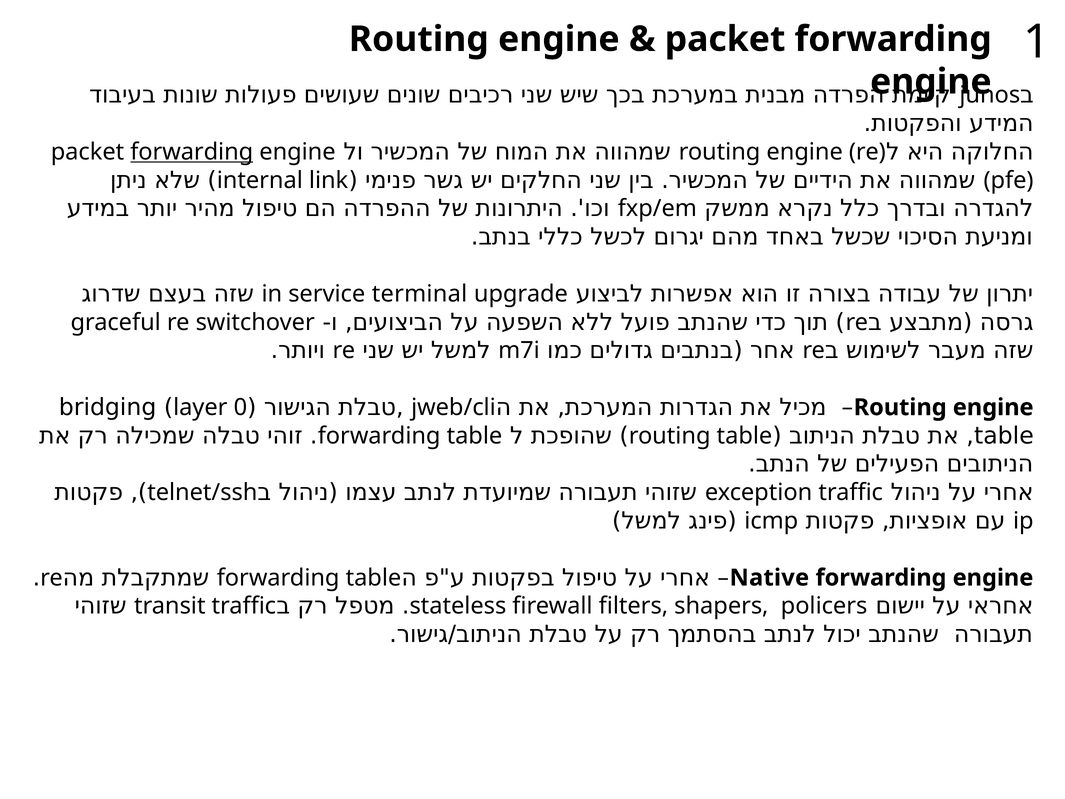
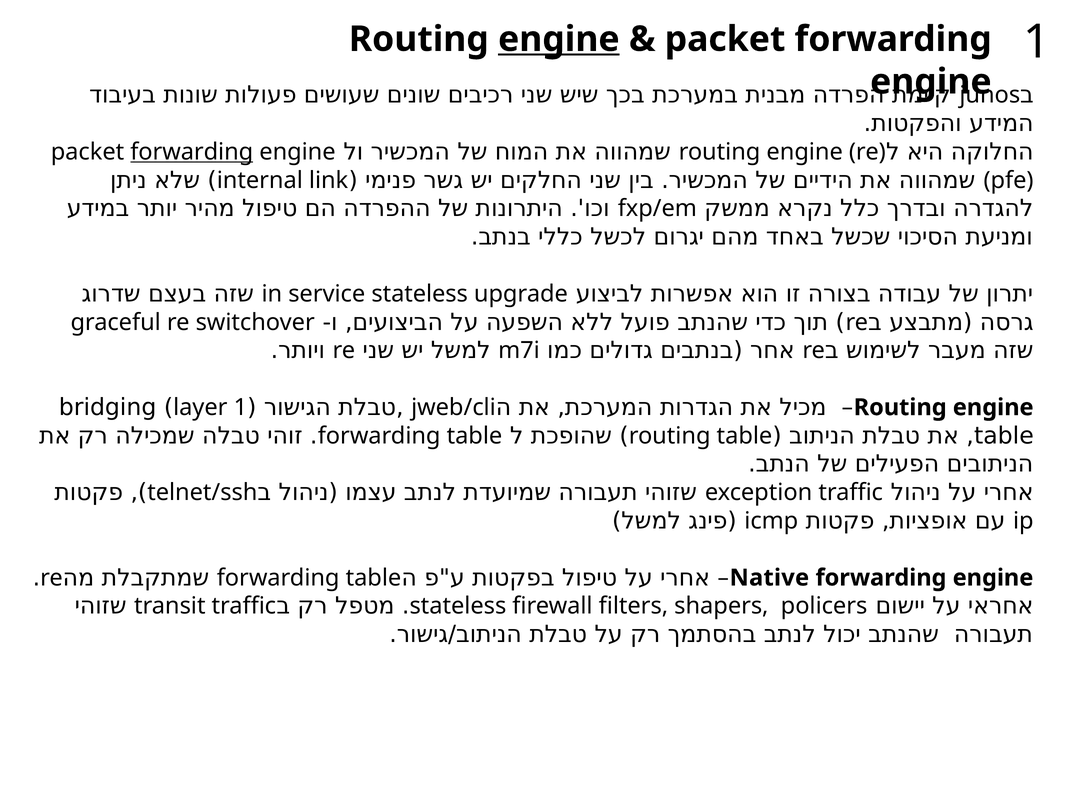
engine at (559, 39) underline: none -> present
service terminal: terminal -> stateless
layer 0: 0 -> 1
